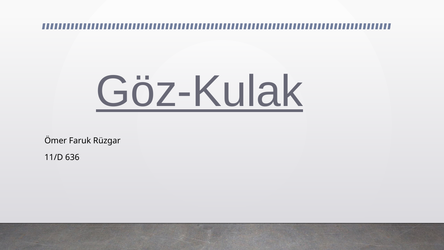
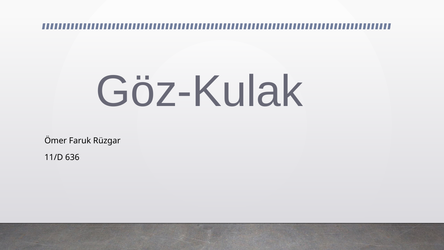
Göz-Kulak underline: present -> none
